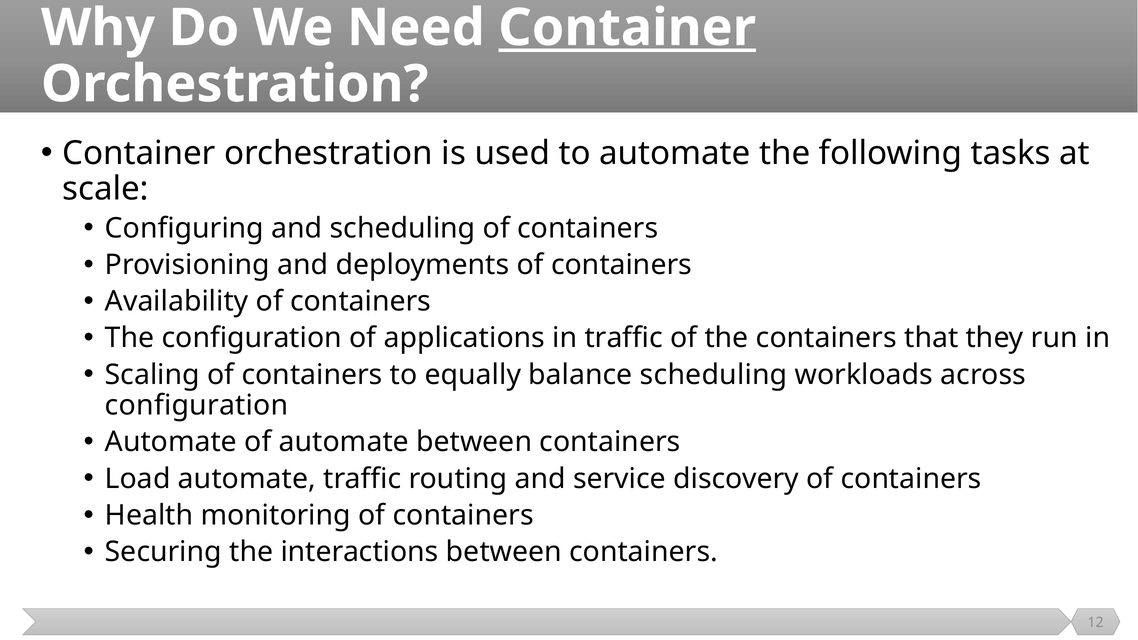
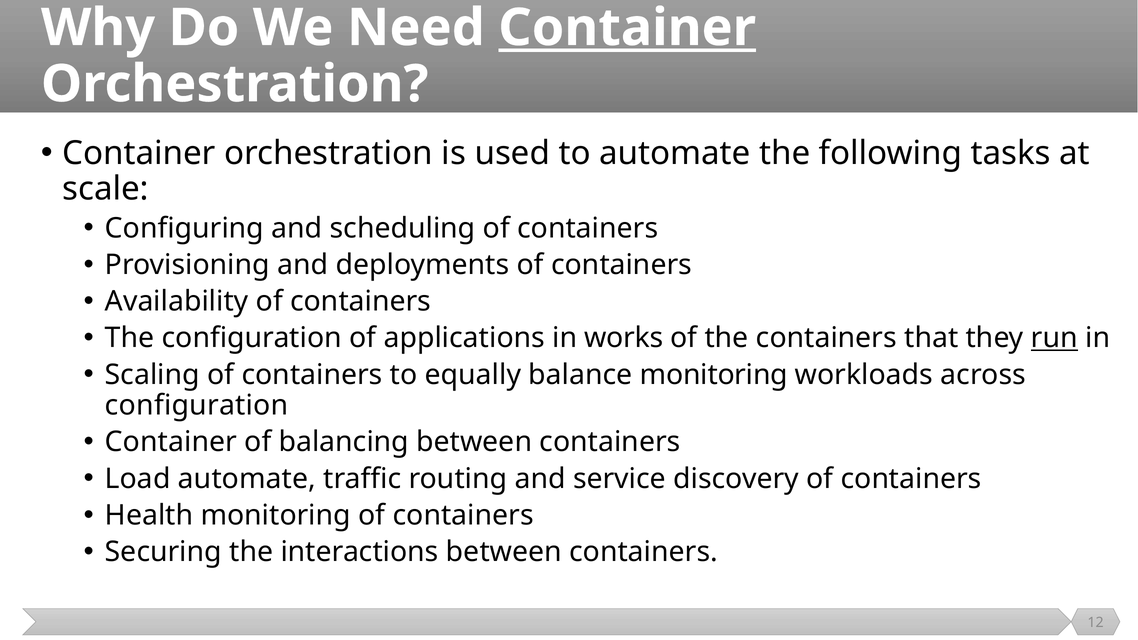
in traffic: traffic -> works
run underline: none -> present
balance scheduling: scheduling -> monitoring
Automate at (171, 442): Automate -> Container
of automate: automate -> balancing
